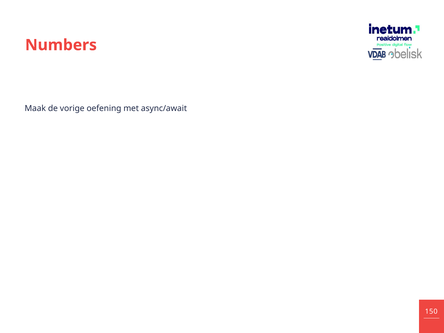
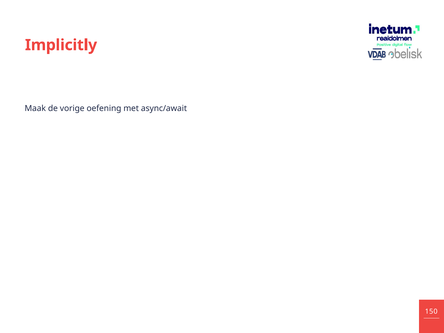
Numbers: Numbers -> Implicitly
